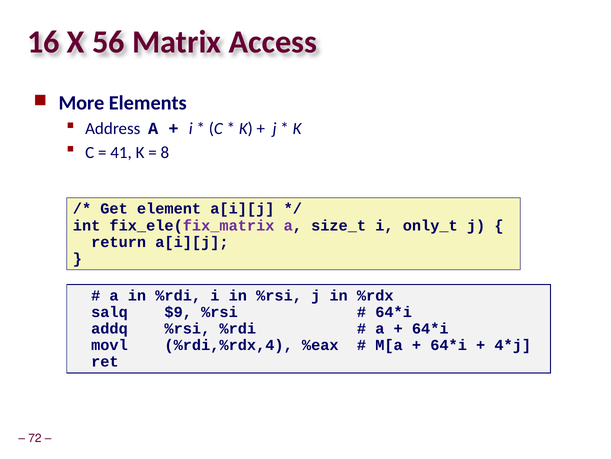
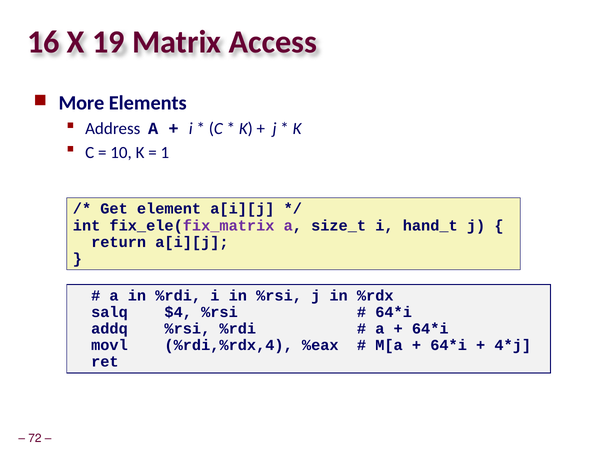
56: 56 -> 19
41: 41 -> 10
8: 8 -> 1
only_t: only_t -> hand_t
$9: $9 -> $4
